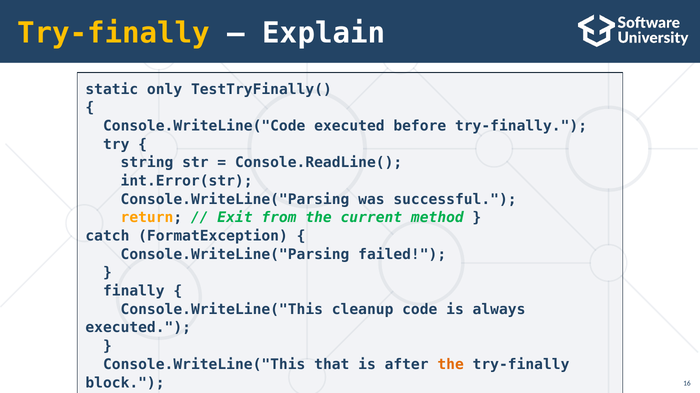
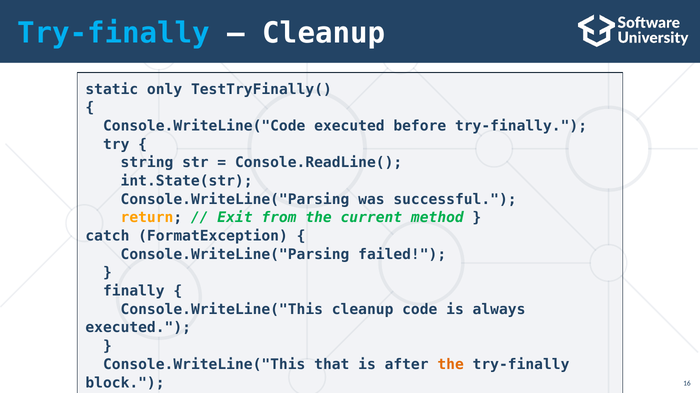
Try-finally at (114, 33) colour: yellow -> light blue
Explain at (324, 33): Explain -> Cleanup
int.Error(str: int.Error(str -> int.State(str
